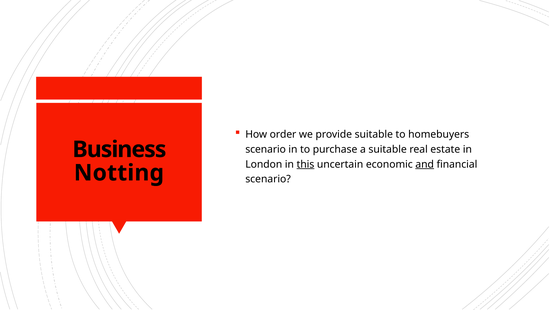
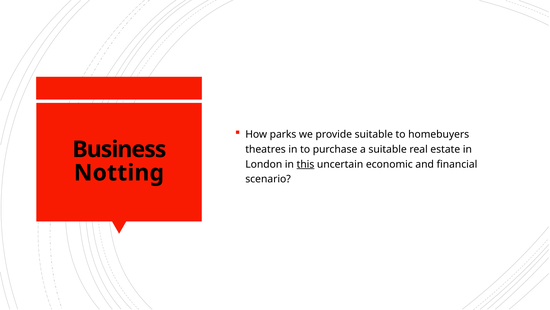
order: order -> parks
scenario at (266, 149): scenario -> theatres
and underline: present -> none
